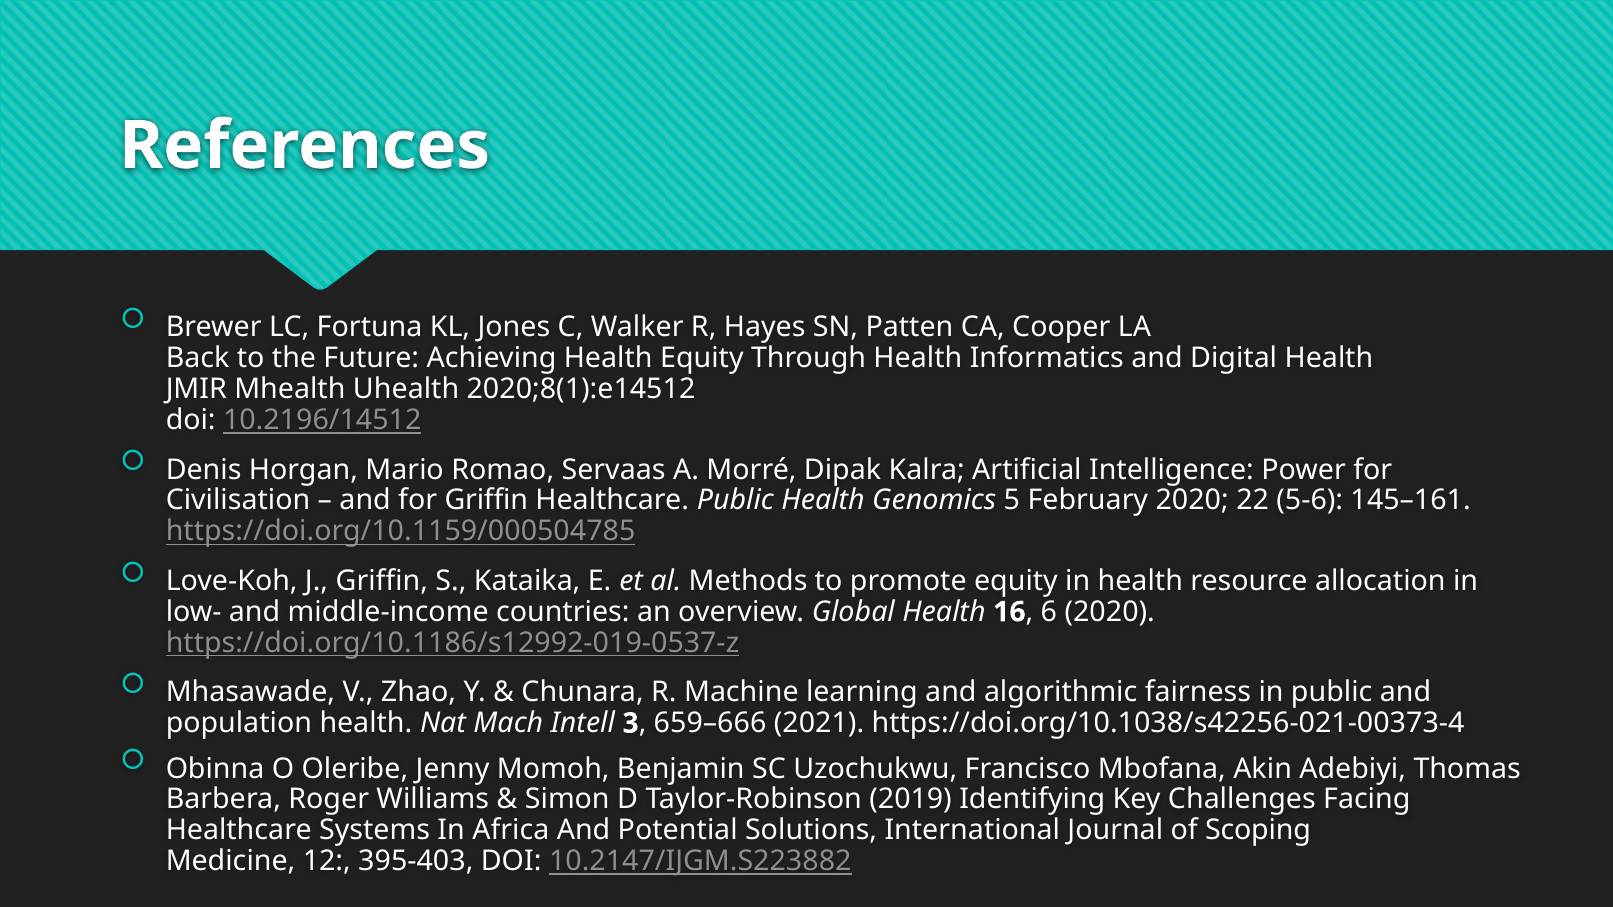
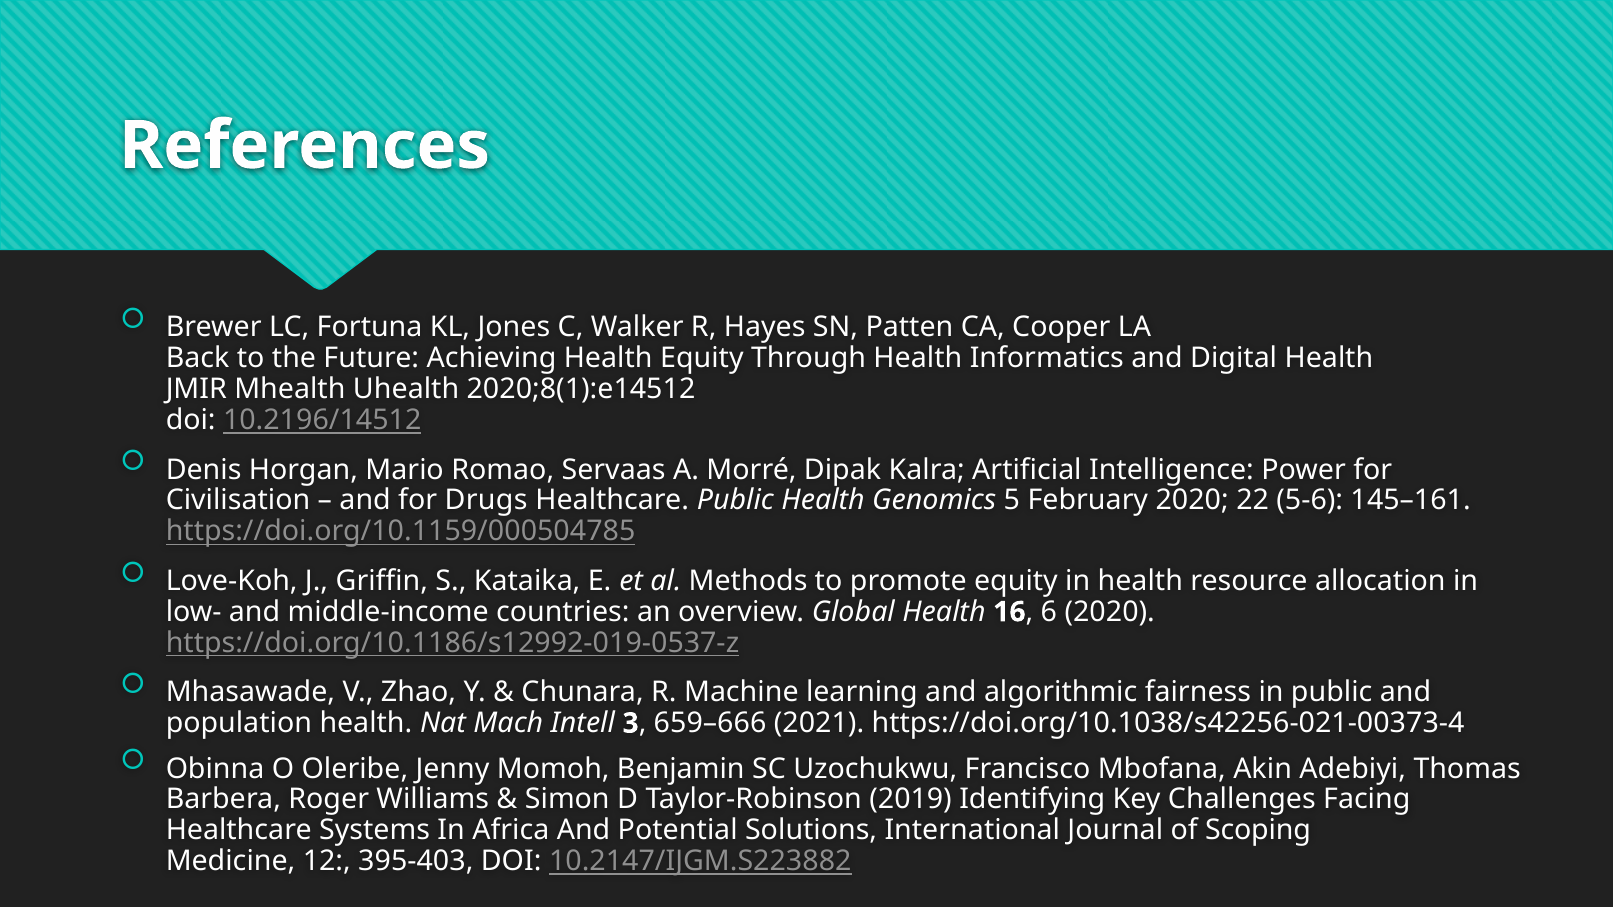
for Griffin: Griffin -> Drugs
